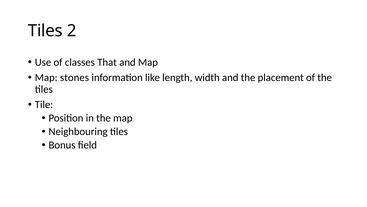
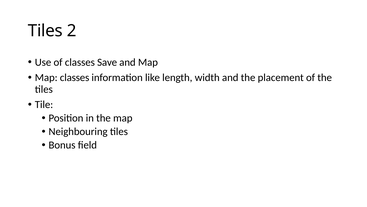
That: That -> Save
Map stones: stones -> classes
